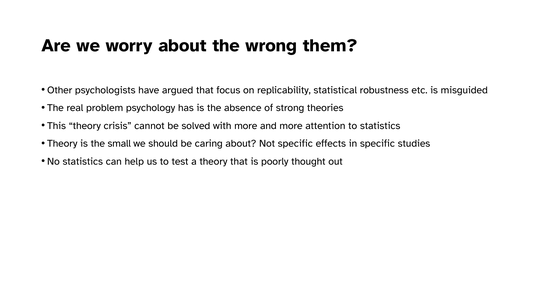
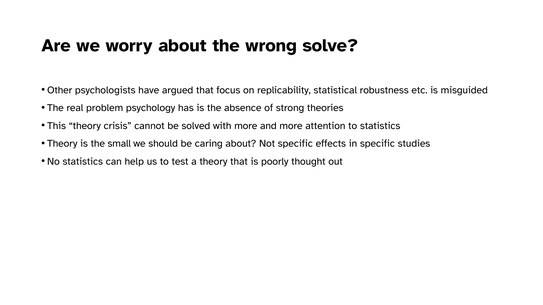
them: them -> solve
